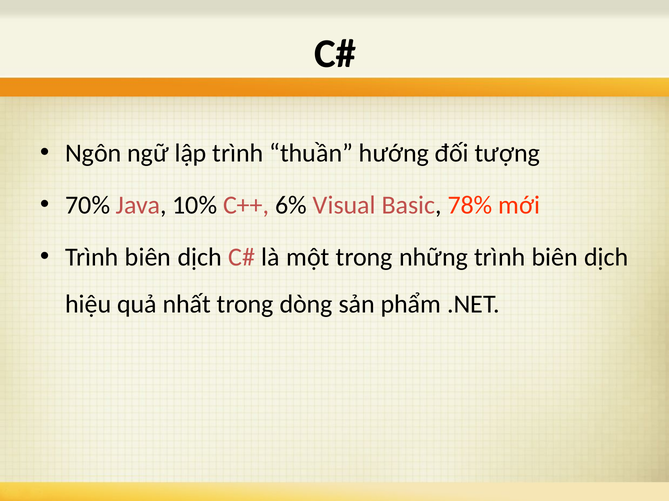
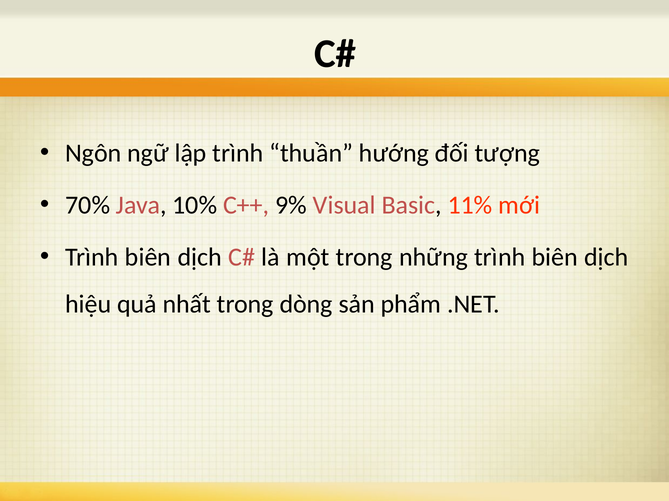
6%: 6% -> 9%
78%: 78% -> 11%
